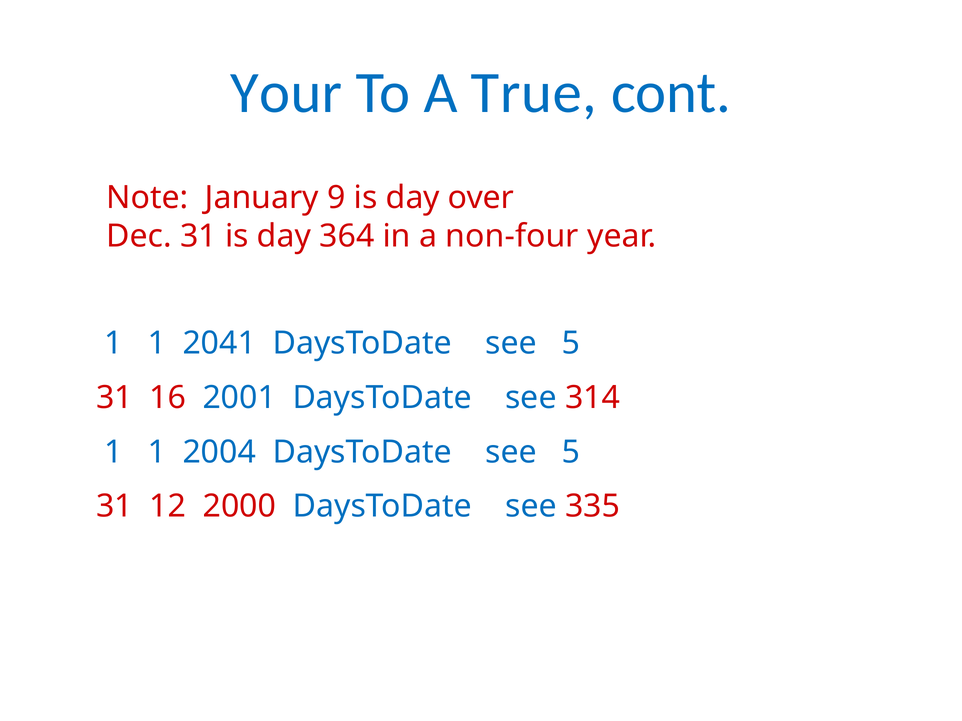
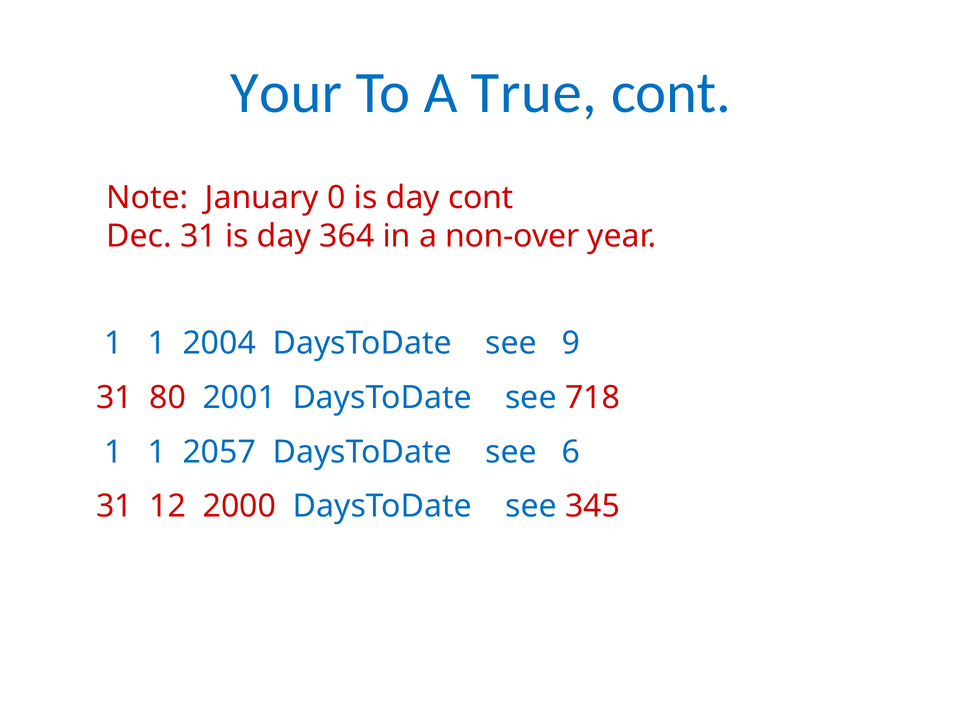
9: 9 -> 0
day over: over -> cont
non-four: non-four -> non-over
2041: 2041 -> 2004
5 at (571, 343): 5 -> 9
16: 16 -> 80
314: 314 -> 718
2004: 2004 -> 2057
5 at (571, 452): 5 -> 6
335: 335 -> 345
